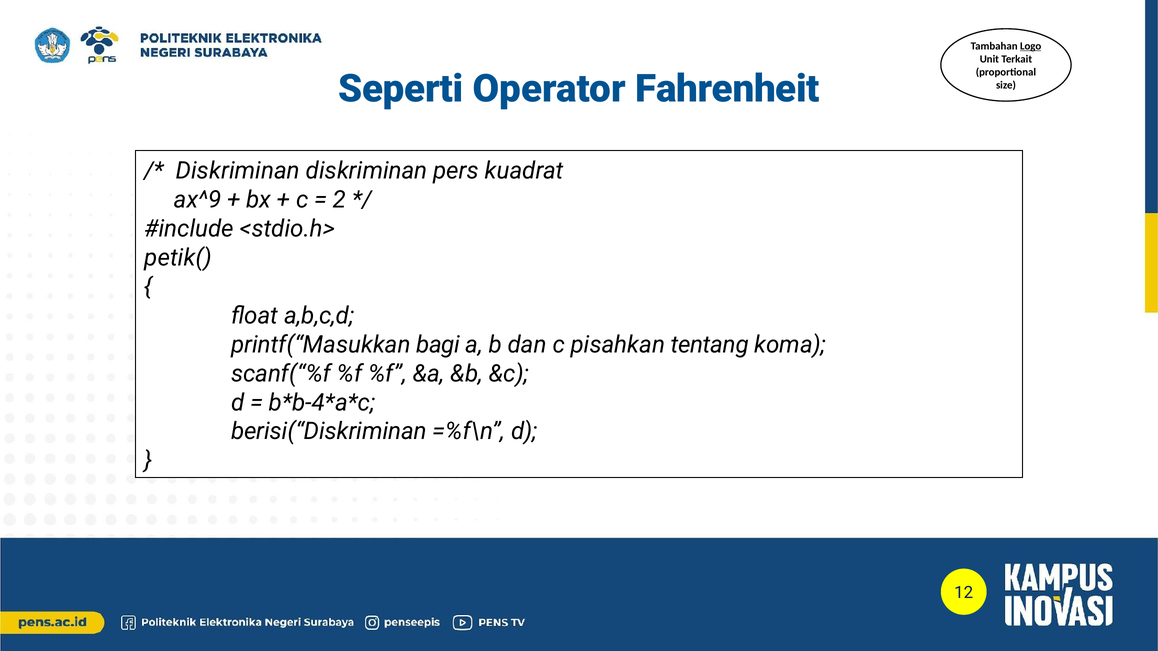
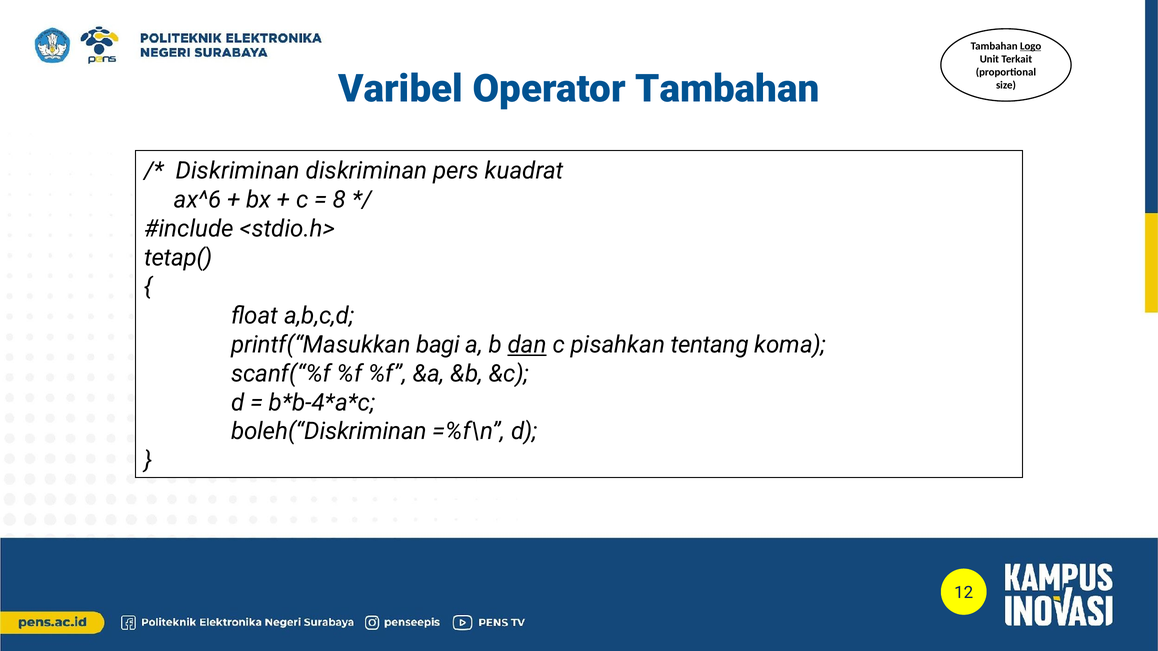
Seperti: Seperti -> Varibel
Operator Fahrenheit: Fahrenheit -> Tambahan
ax^9: ax^9 -> ax^6
2: 2 -> 8
petik(: petik( -> tetap(
dan underline: none -> present
berisi(“Diskriminan: berisi(“Diskriminan -> boleh(“Diskriminan
